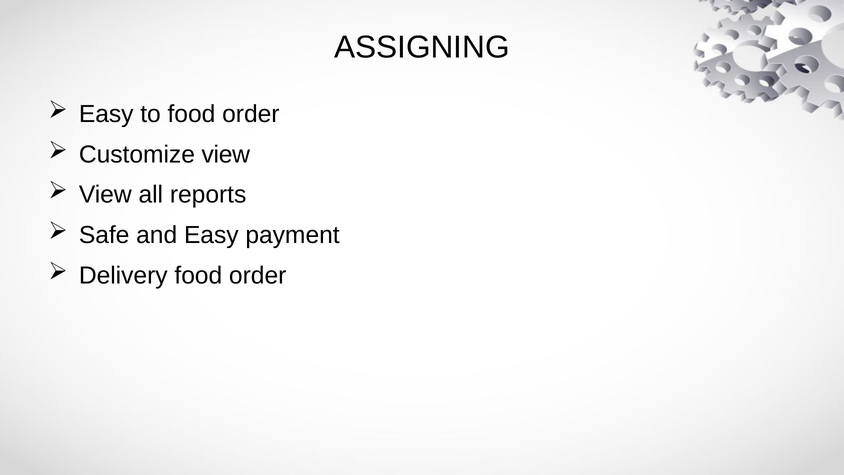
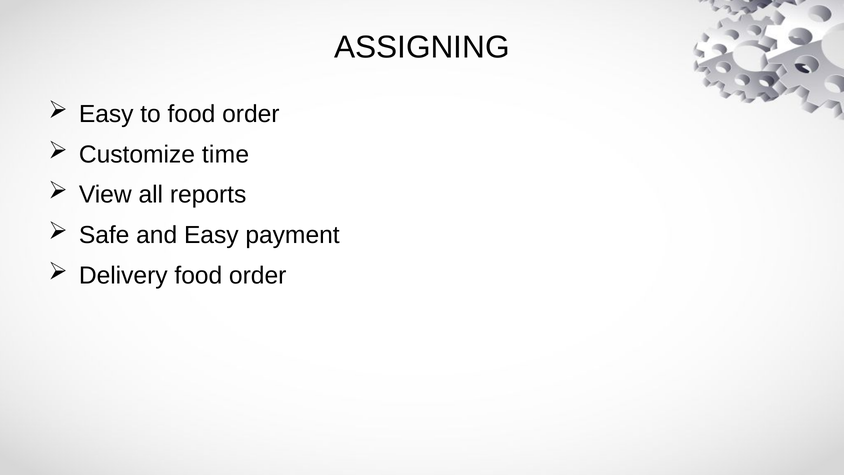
Customize view: view -> time
